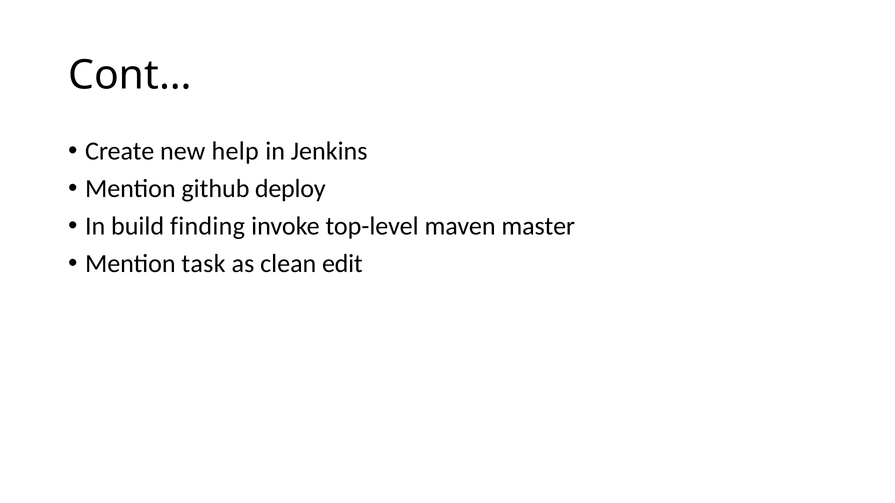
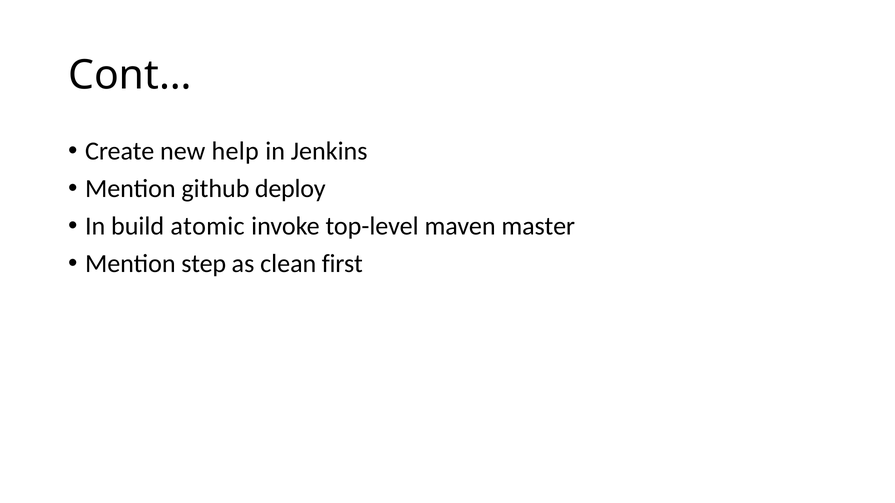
finding: finding -> atomic
task: task -> step
edit: edit -> first
